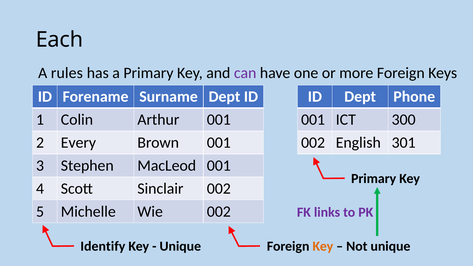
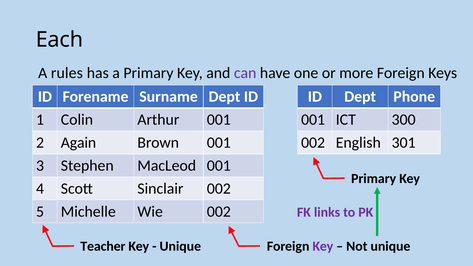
Every: Every -> Again
Identify: Identify -> Teacher
Key at (323, 246) colour: orange -> purple
